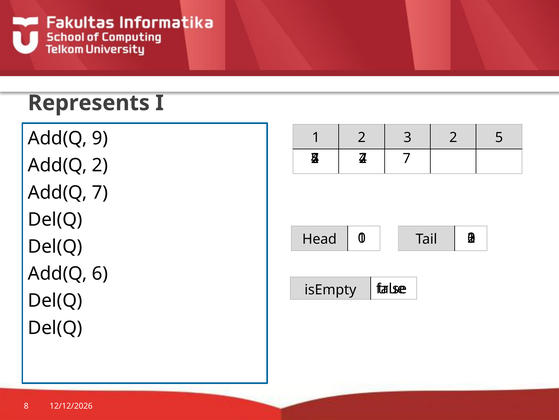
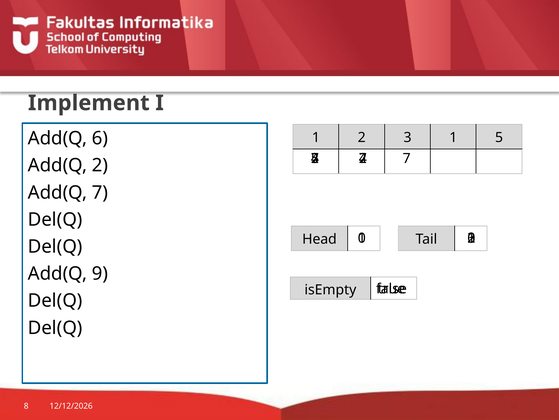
Represents: Represents -> Implement
9: 9 -> 6
3 2: 2 -> 1
6: 6 -> 9
